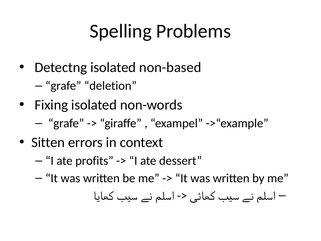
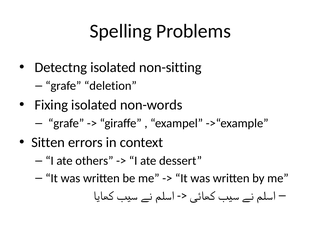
non-based: non-based -> non-sitting
profits: profits -> others
